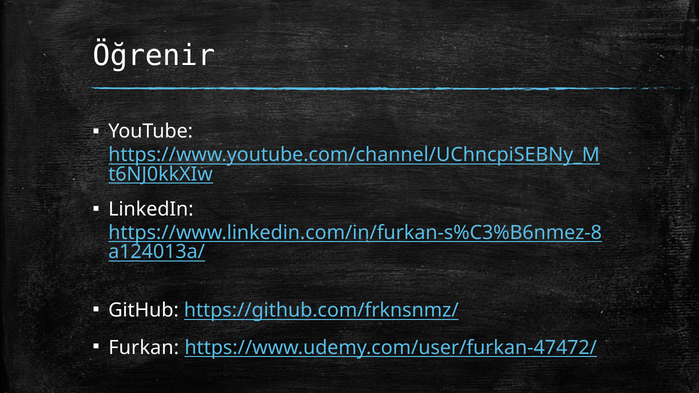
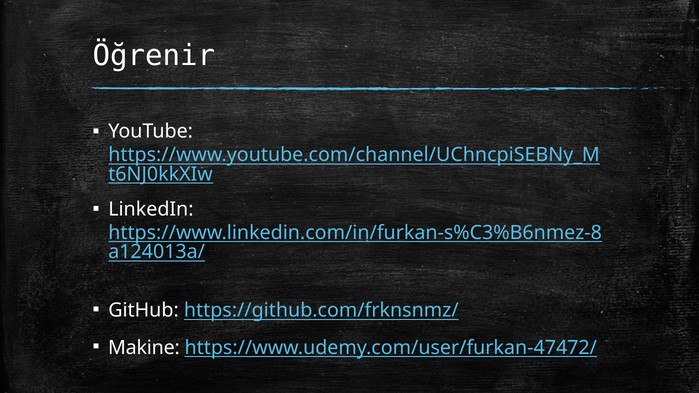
Furkan: Furkan -> Makine
